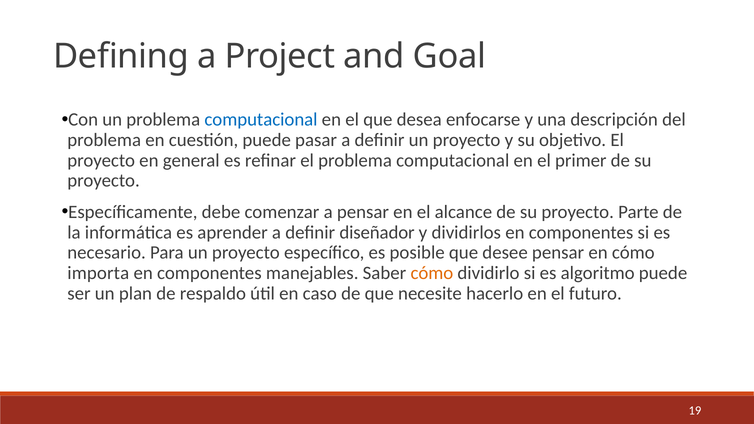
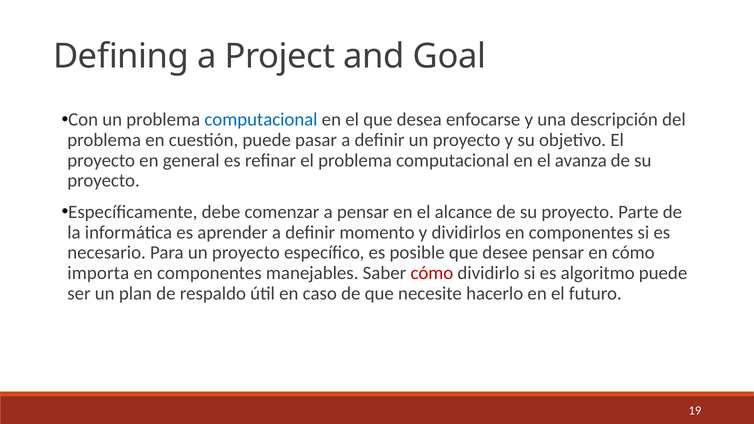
primer: primer -> avanza
diseñador: diseñador -> momento
cómo at (432, 273) colour: orange -> red
